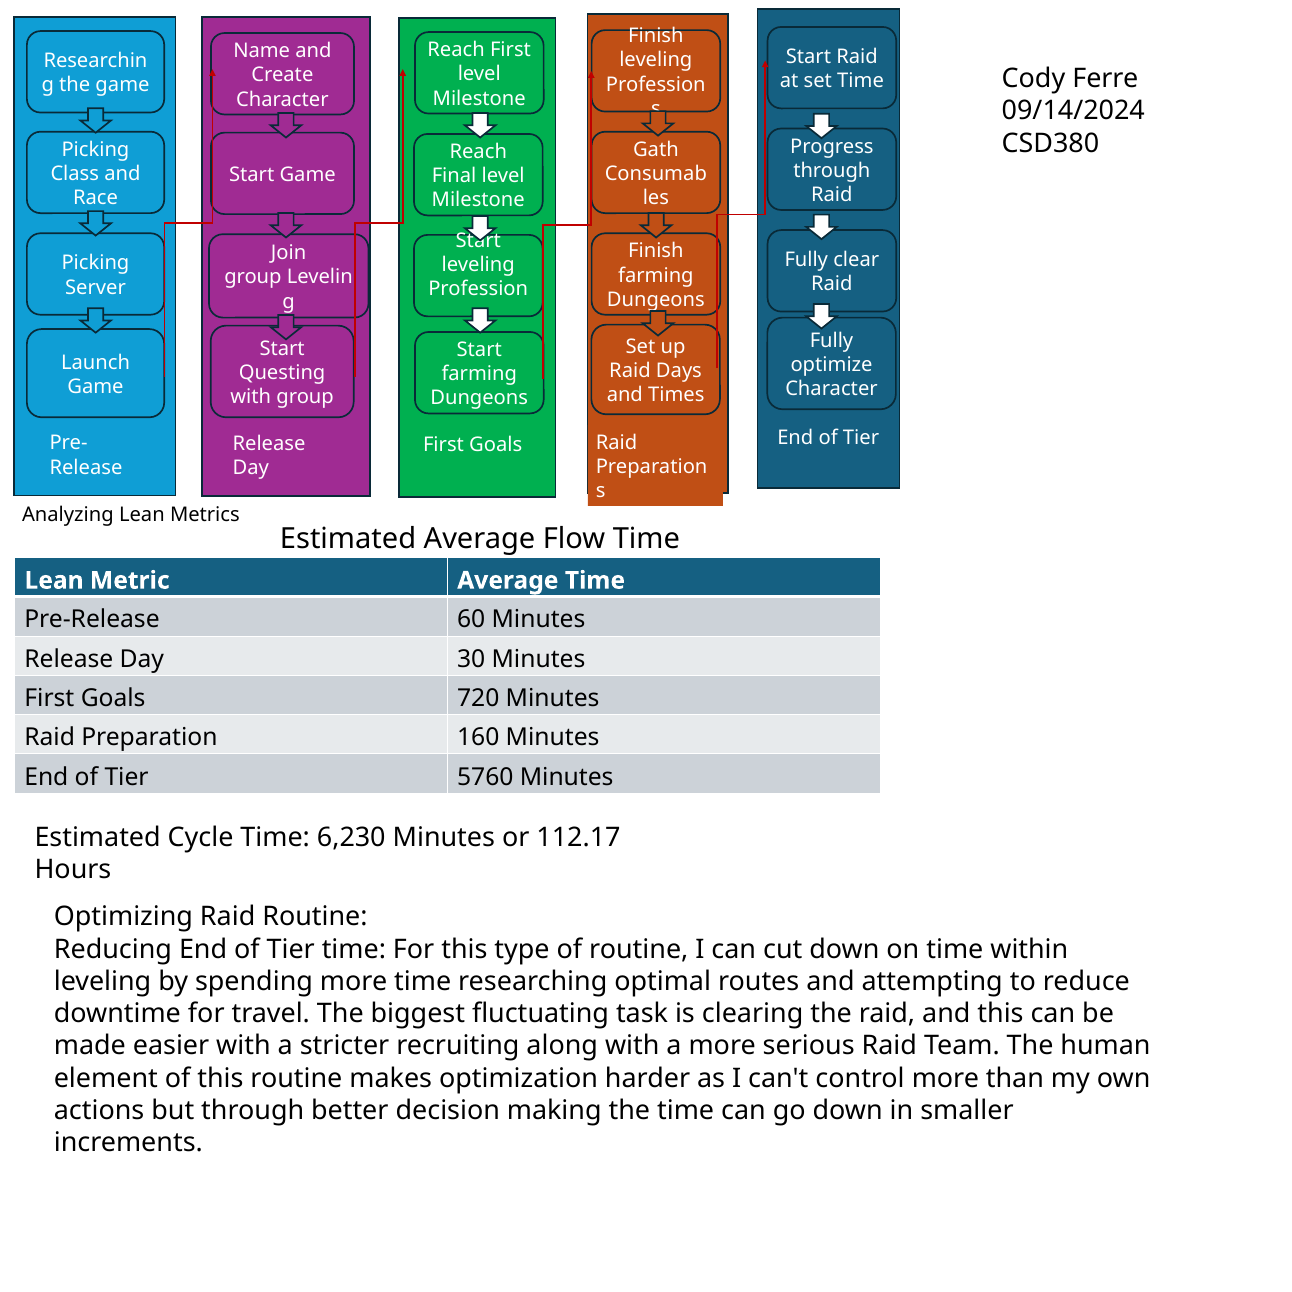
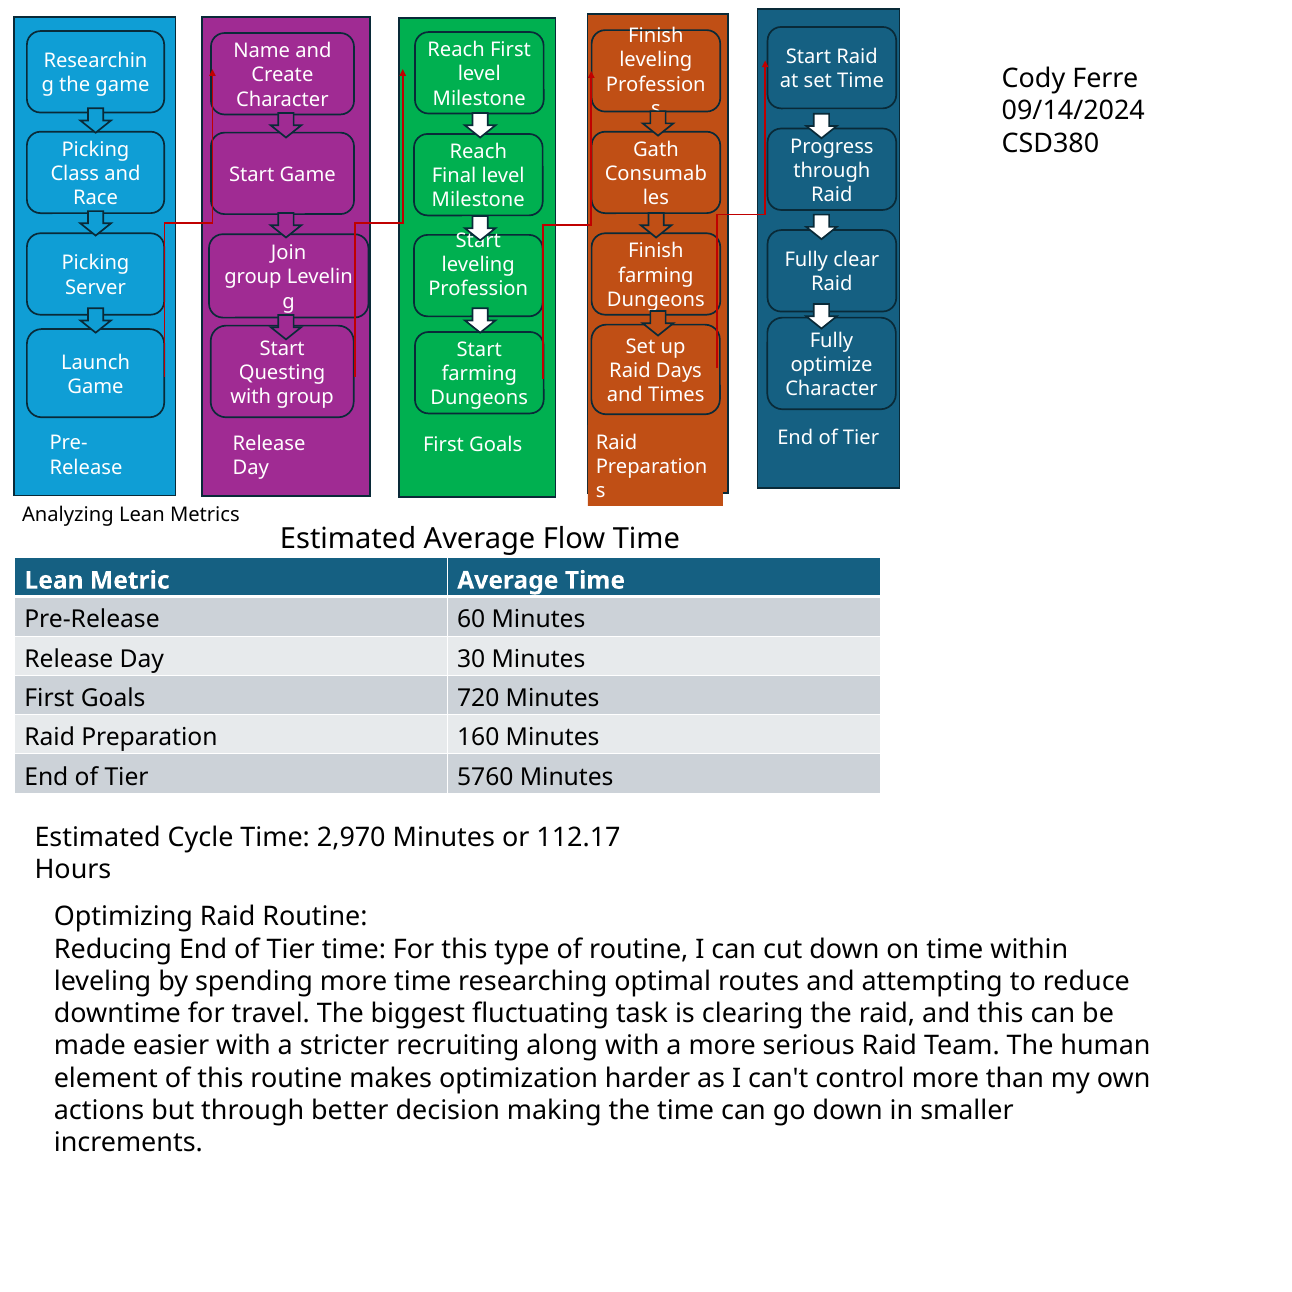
6,230: 6,230 -> 2,970
